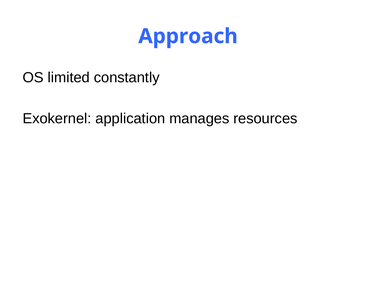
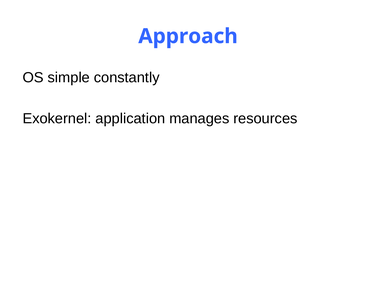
limited: limited -> simple
